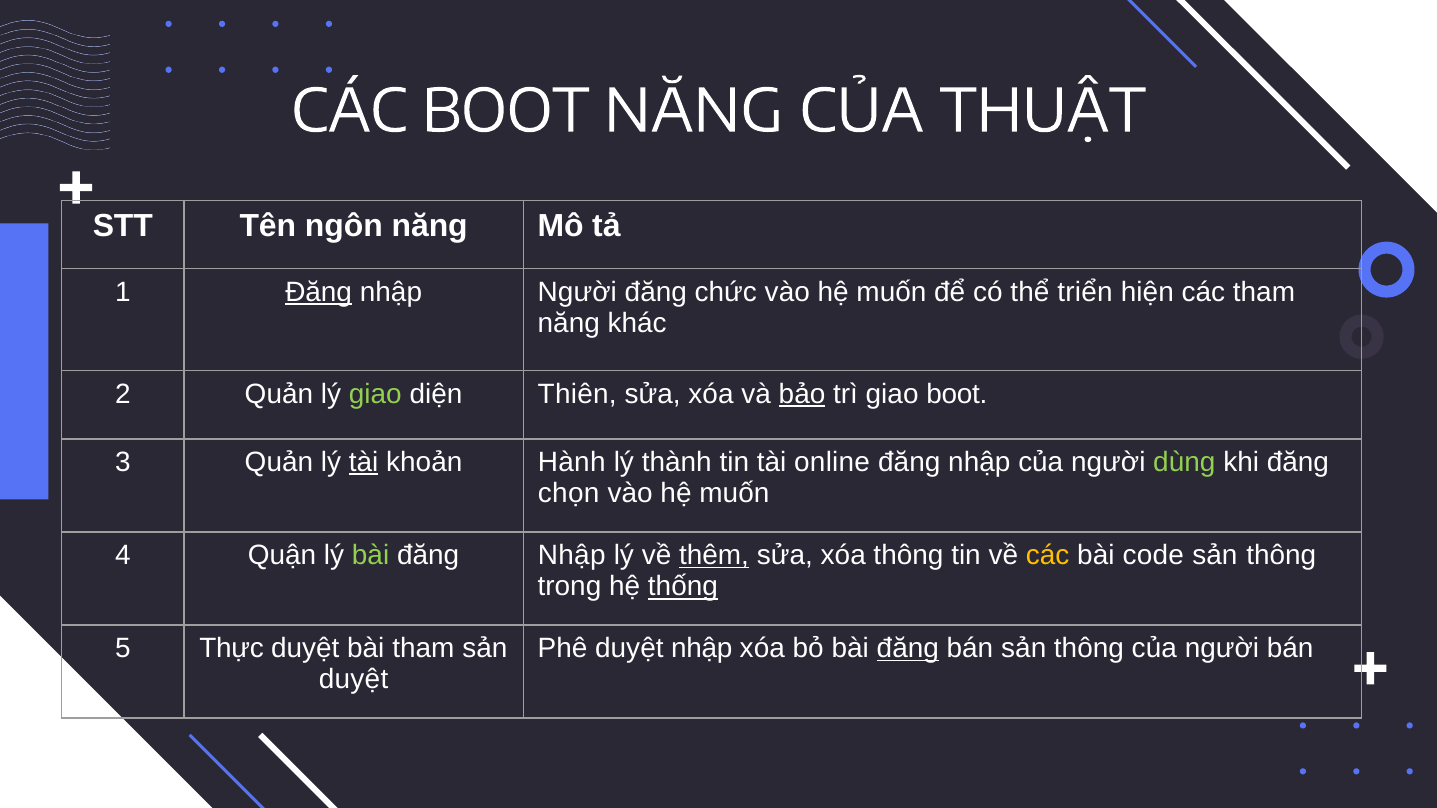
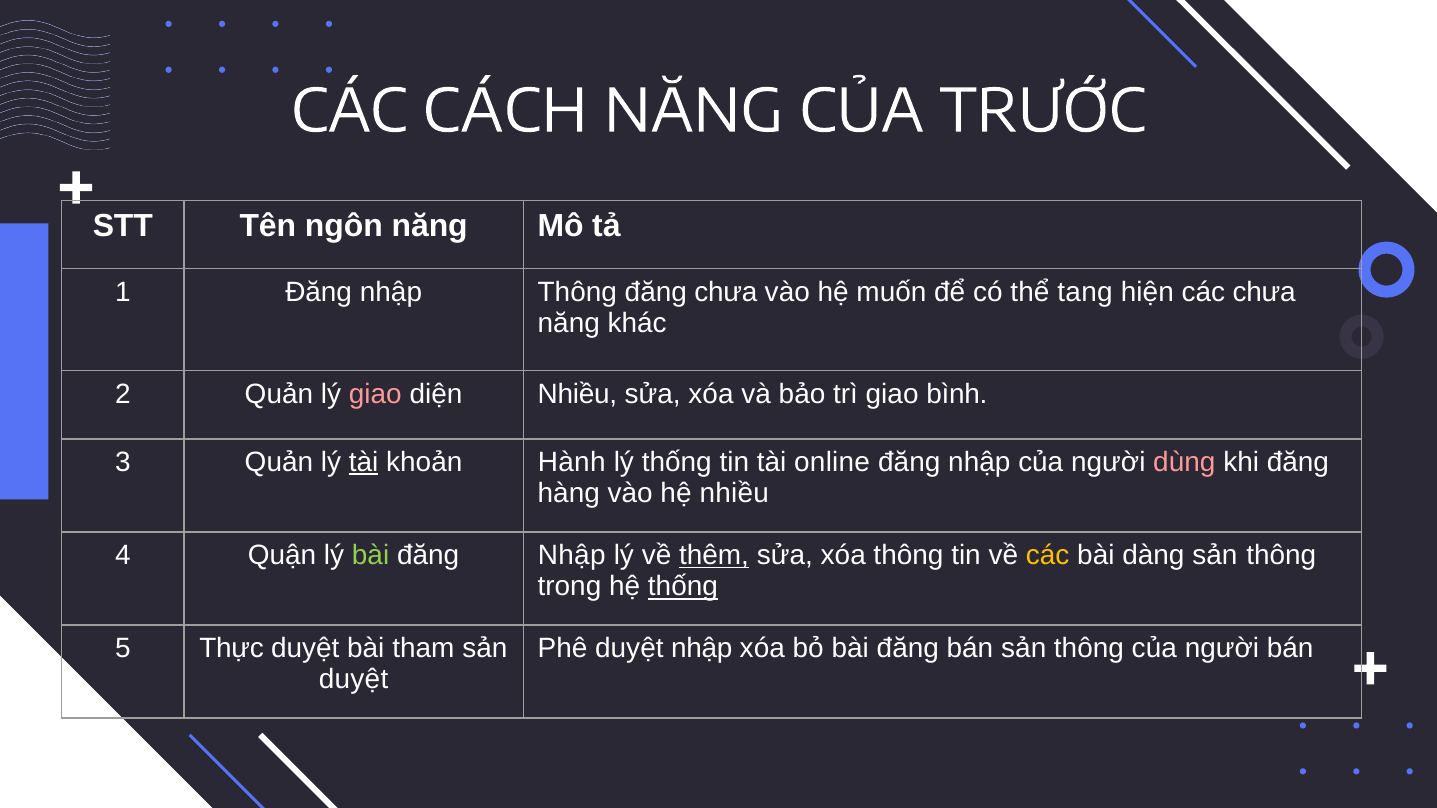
CÁC BOOT: BOOT -> CÁCH
THUẬT: THUẬT -> TRƯỚC
Đăng at (319, 292) underline: present -> none
nhập Người: Người -> Thông
đăng chức: chức -> chưa
triển: triển -> tang
các tham: tham -> chưa
giao at (375, 394) colour: light green -> pink
diện Thiên: Thiên -> Nhiều
bảo underline: present -> none
giao boot: boot -> bình
lý thành: thành -> thống
dùng colour: light green -> pink
chọn: chọn -> hàng
muốn at (734, 494): muốn -> nhiều
code: code -> dàng
đăng at (908, 649) underline: present -> none
